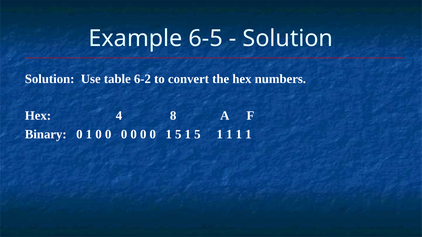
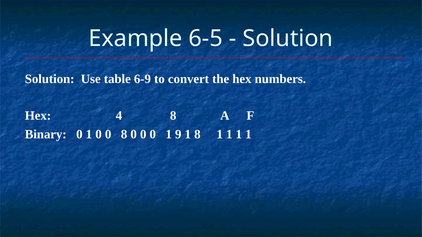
6-2: 6-2 -> 6-9
1 0 0 0: 0 -> 8
0 1 5: 5 -> 9
5 at (197, 134): 5 -> 8
